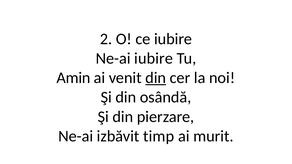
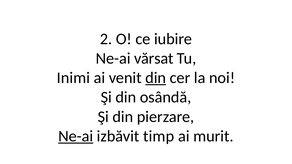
Ne-ai iubire: iubire -> vărsat
Amin: Amin -> Inimi
Ne-ai at (76, 136) underline: none -> present
